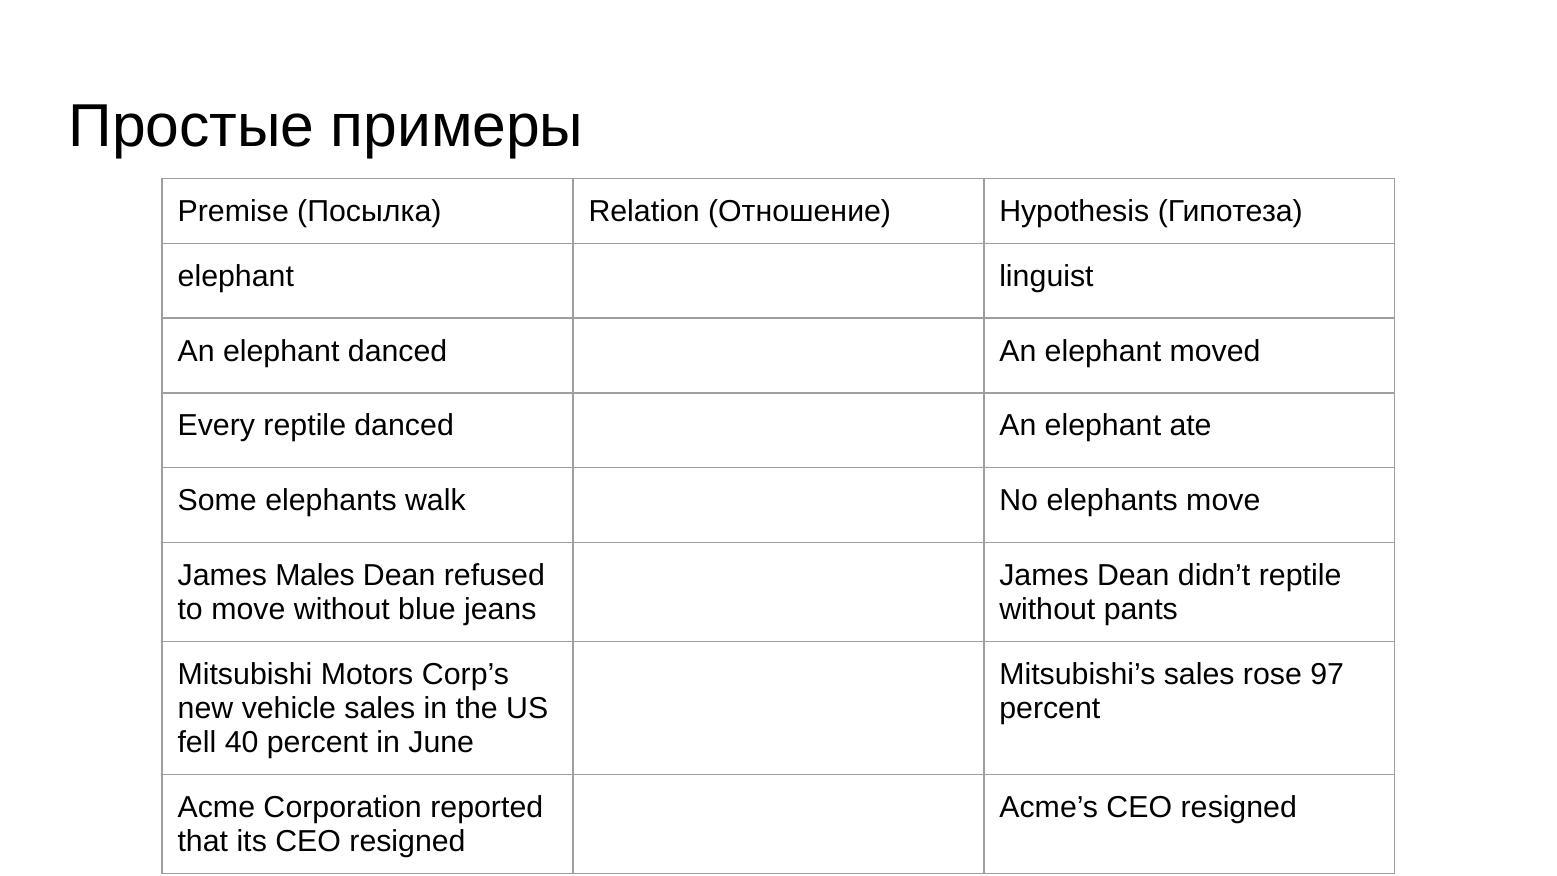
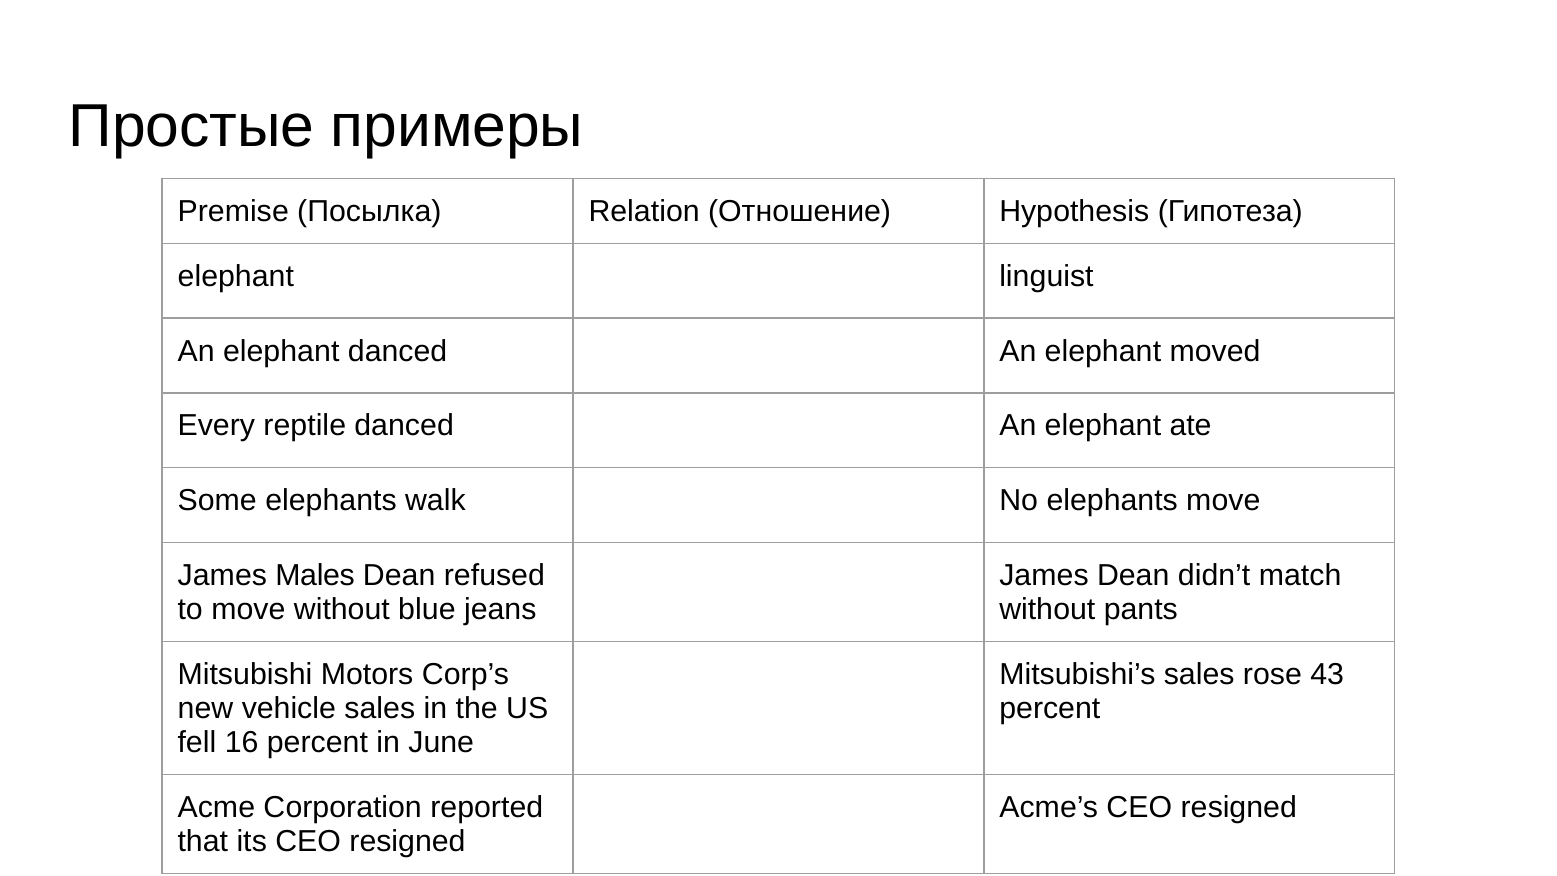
didn’t reptile: reptile -> match
97: 97 -> 43
40: 40 -> 16
